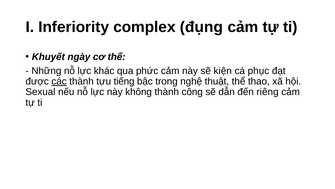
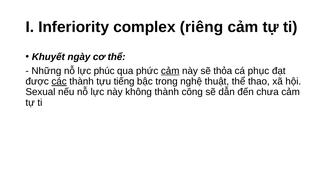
đụng: đụng -> riêng
khác: khác -> phúc
cảm at (170, 71) underline: none -> present
kiện: kiện -> thỏa
riêng: riêng -> chưa
